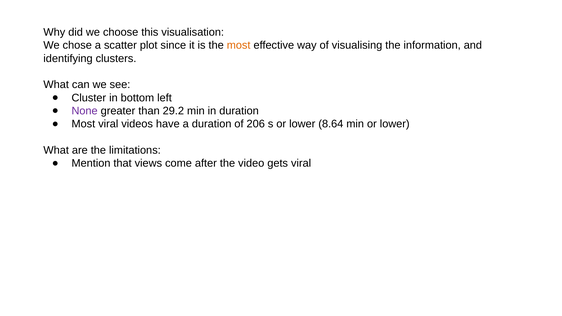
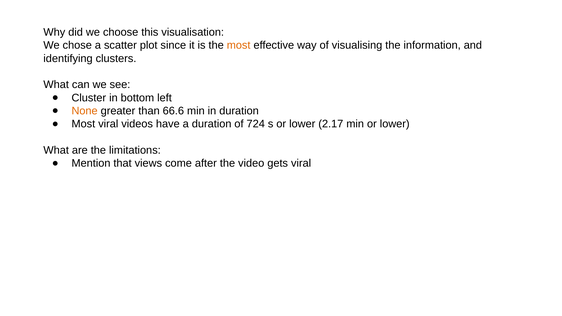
None colour: purple -> orange
29.2: 29.2 -> 66.6
206: 206 -> 724
8.64: 8.64 -> 2.17
